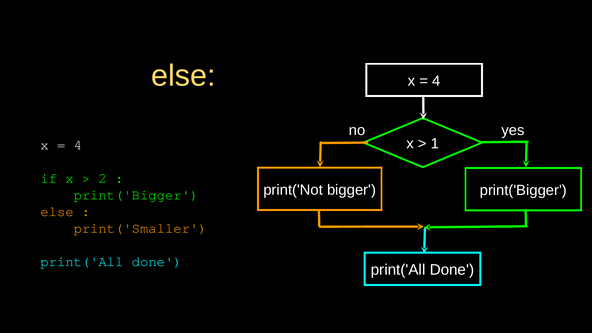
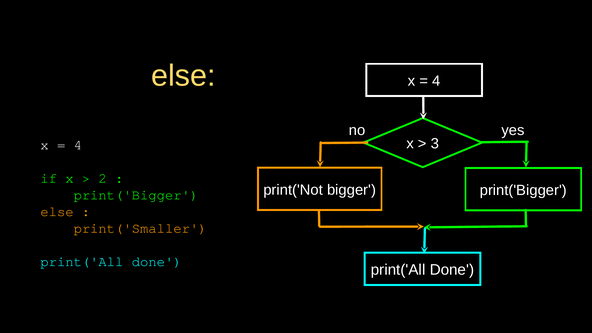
1: 1 -> 3
